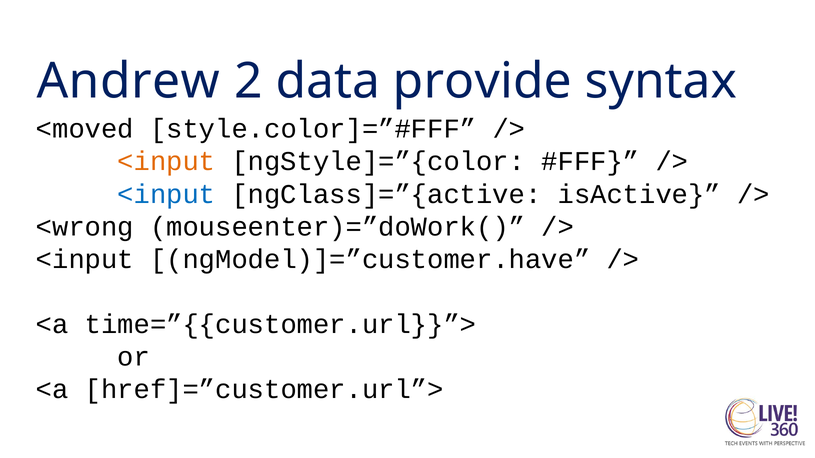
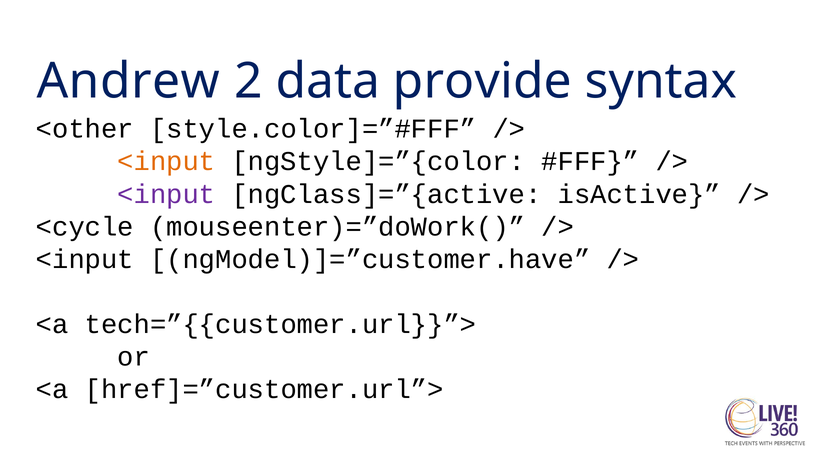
<moved: <moved -> <other
<input at (166, 194) colour: blue -> purple
<wrong: <wrong -> <cycle
time=”{{customer.url}}”>: time=”{{customer.url}}”> -> tech=”{{customer.url}}”>
